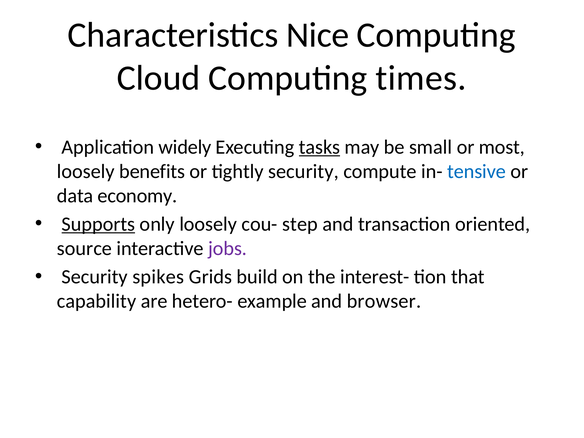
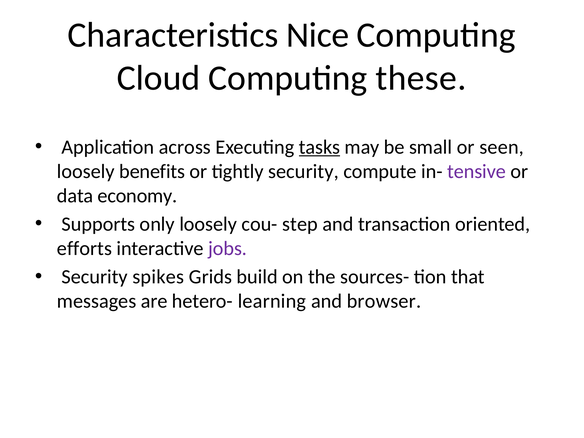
times: times -> these
widely: widely -> across
most: most -> seen
tensive colour: blue -> purple
Supports underline: present -> none
source: source -> efforts
interest-: interest- -> sources-
capability: capability -> messages
example: example -> learning
